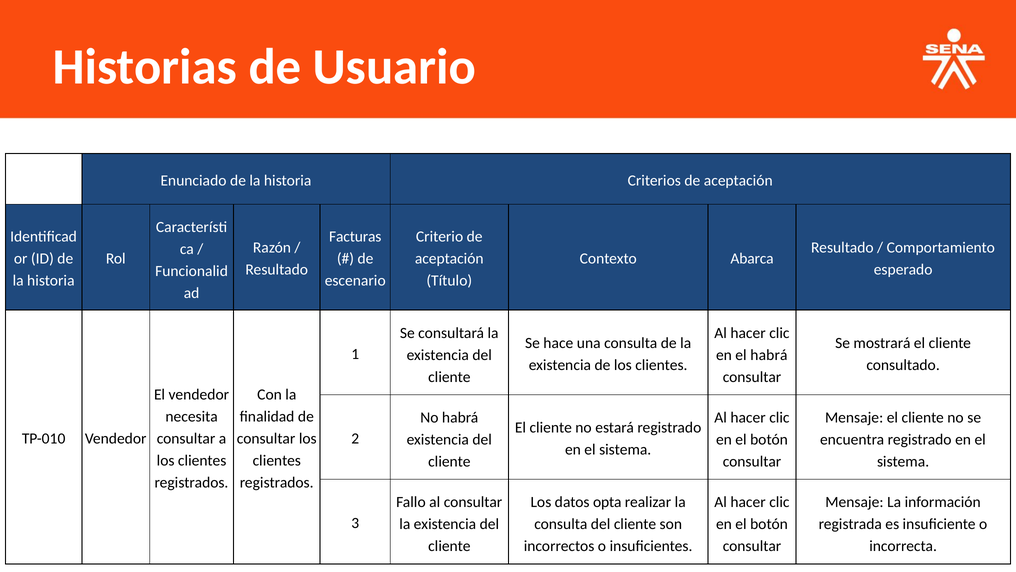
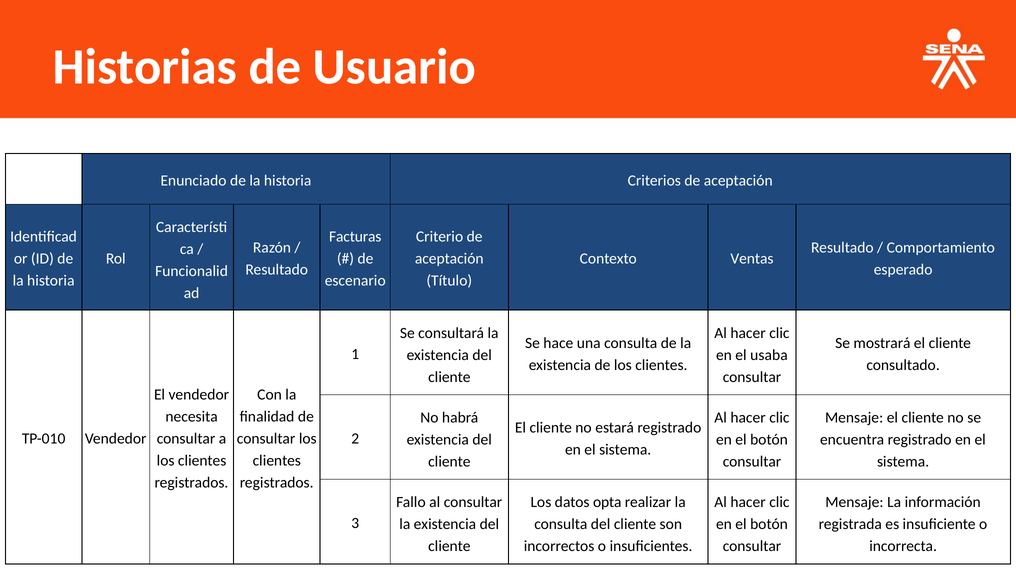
Abarca: Abarca -> Ventas
el habrá: habrá -> usaba
